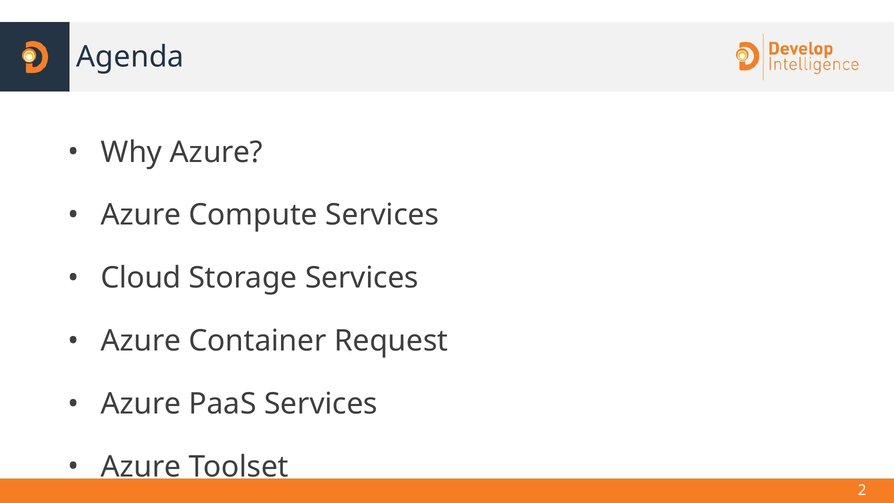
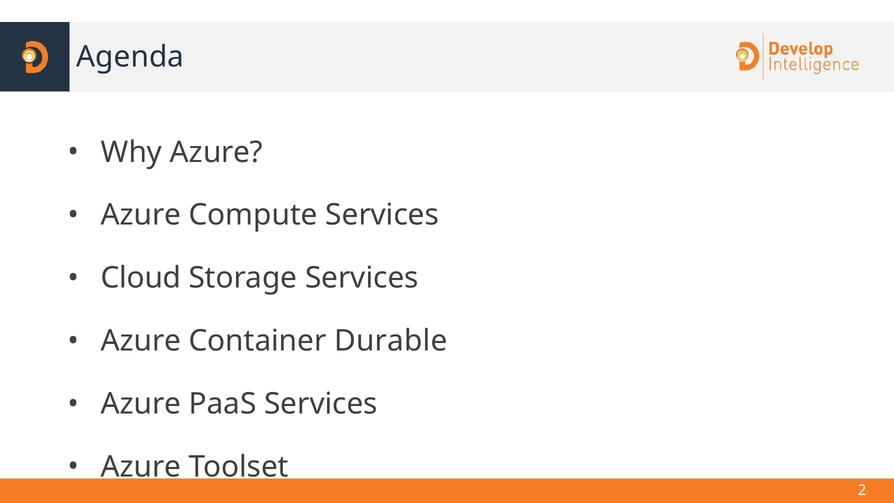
Request: Request -> Durable
